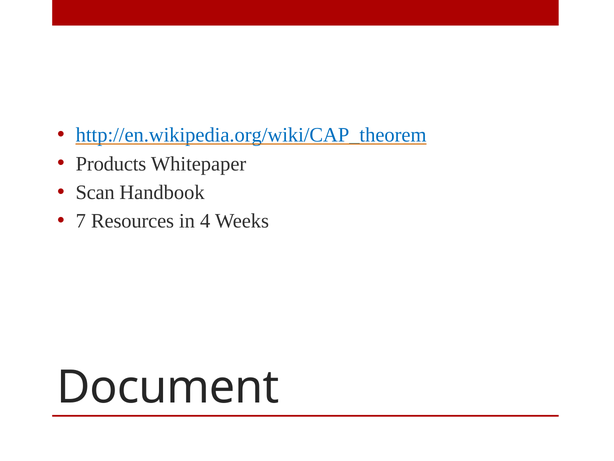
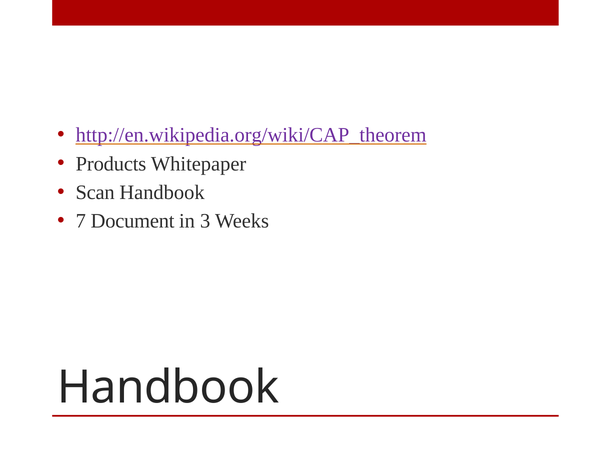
http://en.wikipedia.org/wiki/CAP_theorem colour: blue -> purple
Resources: Resources -> Document
4: 4 -> 3
Document at (168, 387): Document -> Handbook
